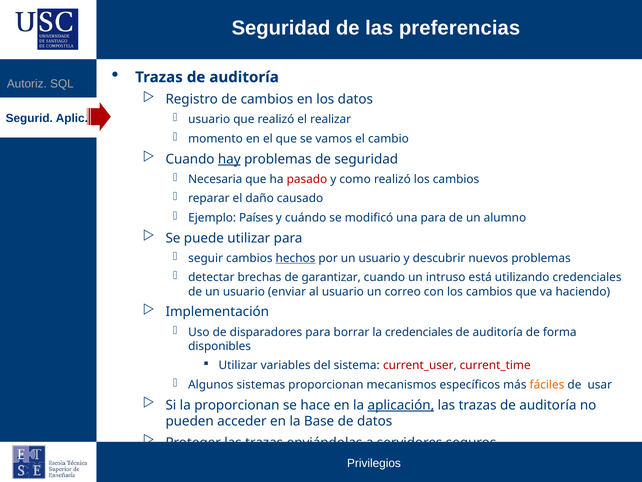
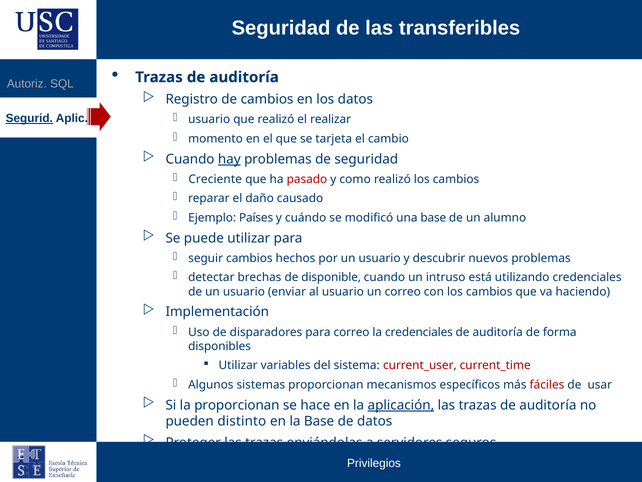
preferencias: preferencias -> transferibles
Segurid underline: none -> present
vamos: vamos -> tarjeta
Necesaria: Necesaria -> Creciente
una para: para -> base
hechos underline: present -> none
garantizar: garantizar -> disponible
para borrar: borrar -> correo
fáciles colour: orange -> red
acceder: acceder -> distinto
